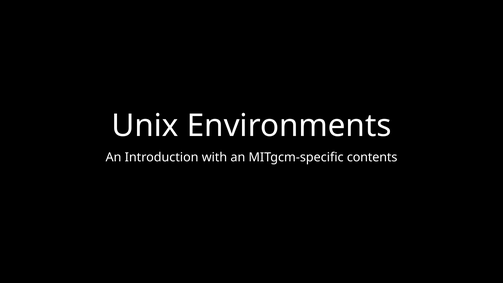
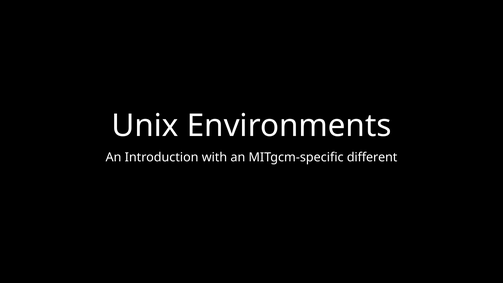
contents: contents -> different
